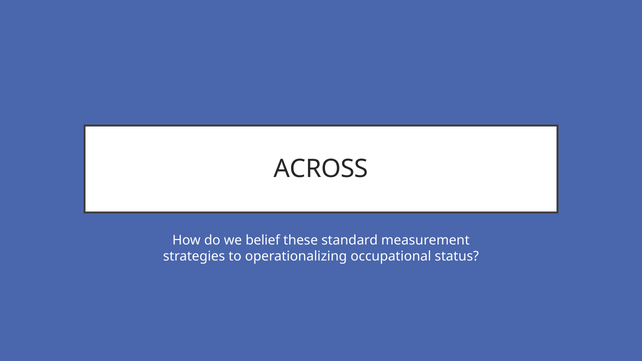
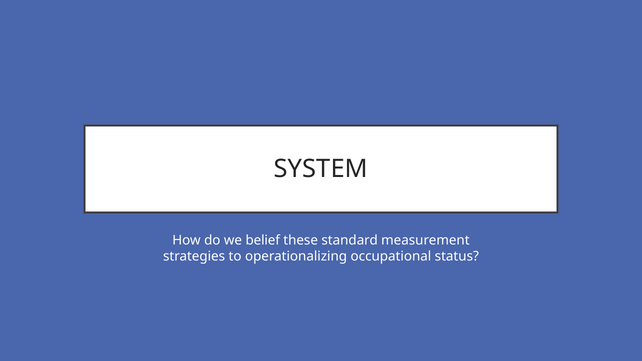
ACROSS: ACROSS -> SYSTEM
